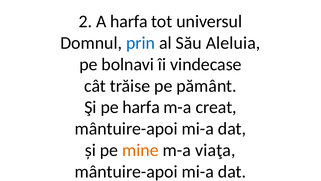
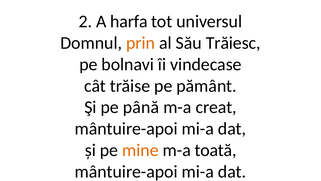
prin colour: blue -> orange
Aleluia: Aleluia -> Trăiesc
pe harfa: harfa -> până
viaţa: viaţa -> toată
